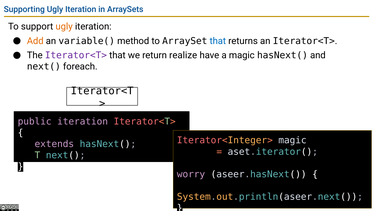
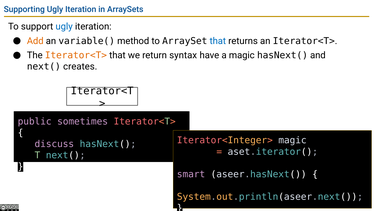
ugly at (64, 27) colour: orange -> blue
Iterator<T> at (76, 55) colour: purple -> orange
realize: realize -> syntax
foreach: foreach -> creates
public iteration: iteration -> sometimes
extends: extends -> discuss
worry: worry -> smart
